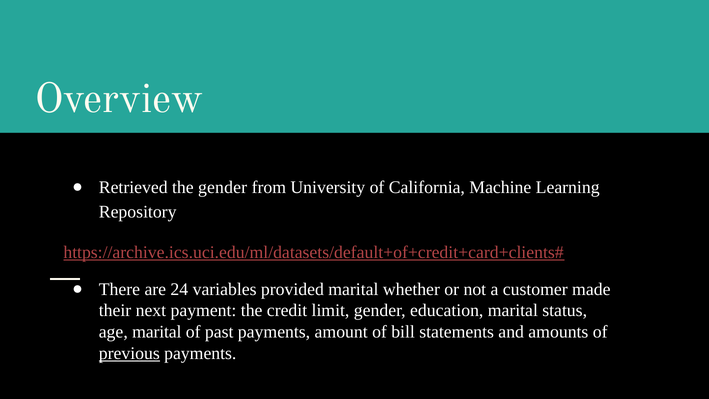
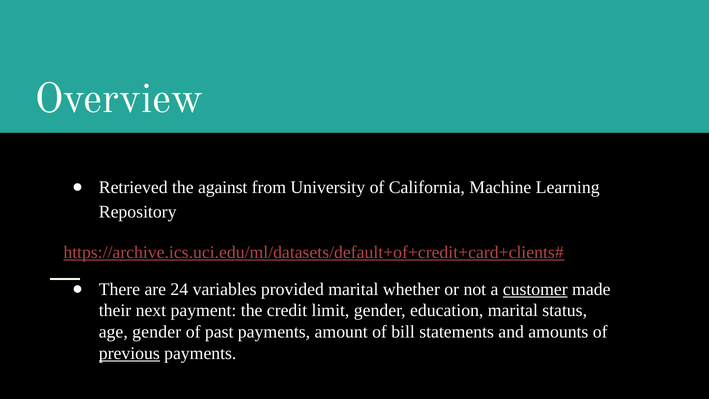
the gender: gender -> against
customer underline: none -> present
age marital: marital -> gender
